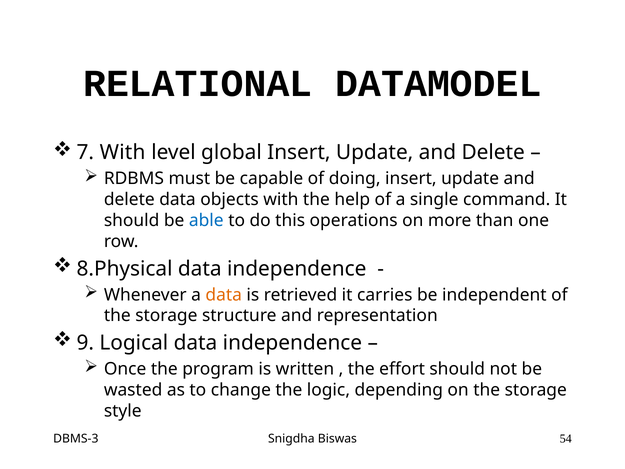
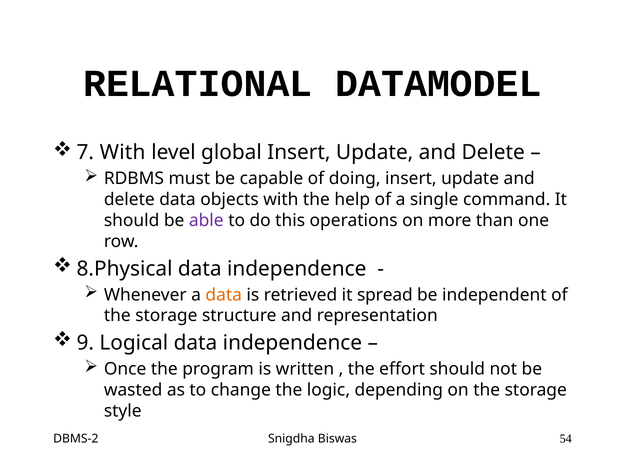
able colour: blue -> purple
carries: carries -> spread
DBMS-3: DBMS-3 -> DBMS-2
